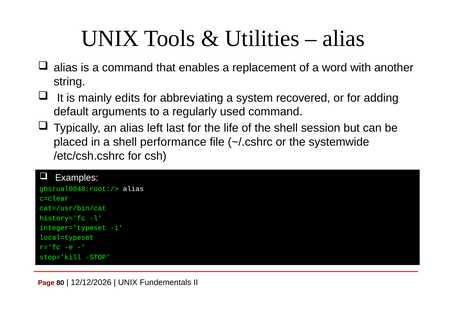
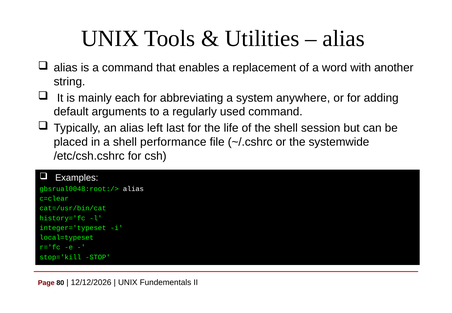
edits: edits -> each
recovered: recovered -> anywhere
